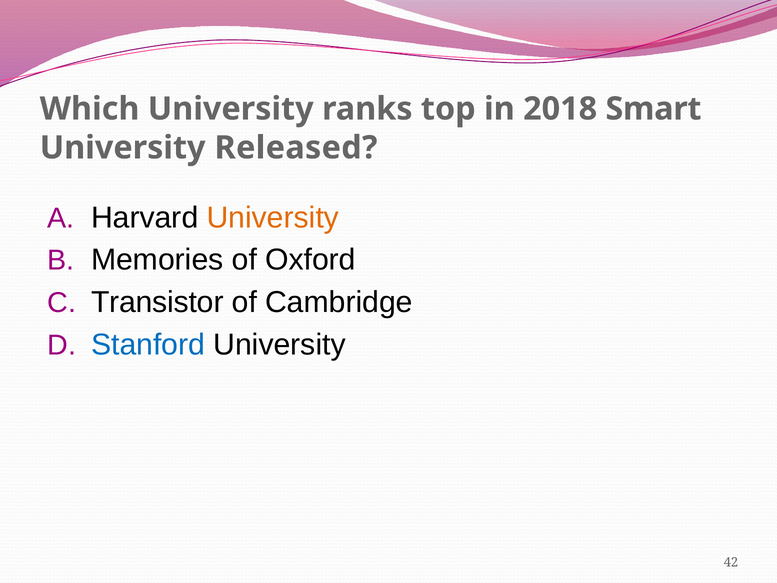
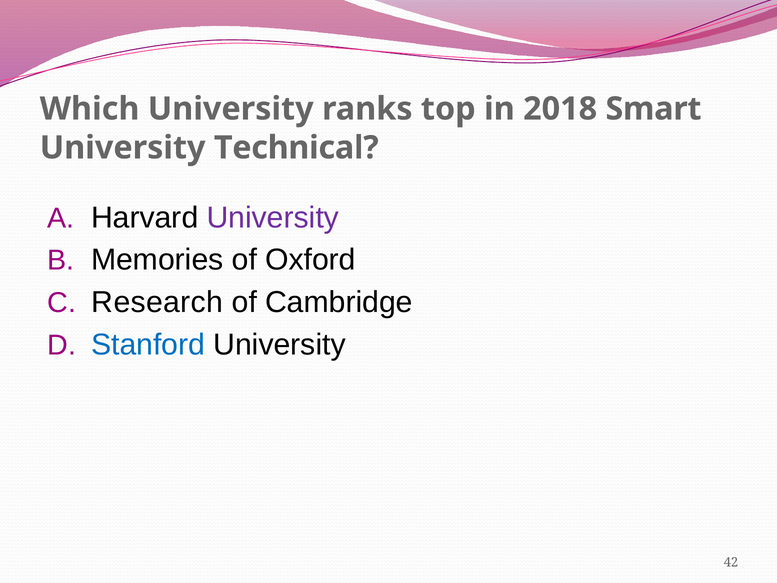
Released: Released -> Technical
University at (273, 218) colour: orange -> purple
Transistor: Transistor -> Research
